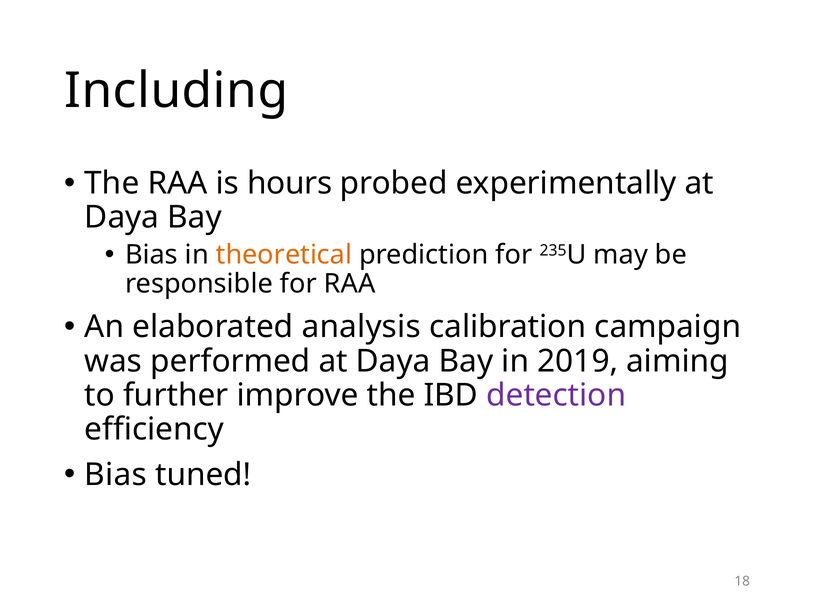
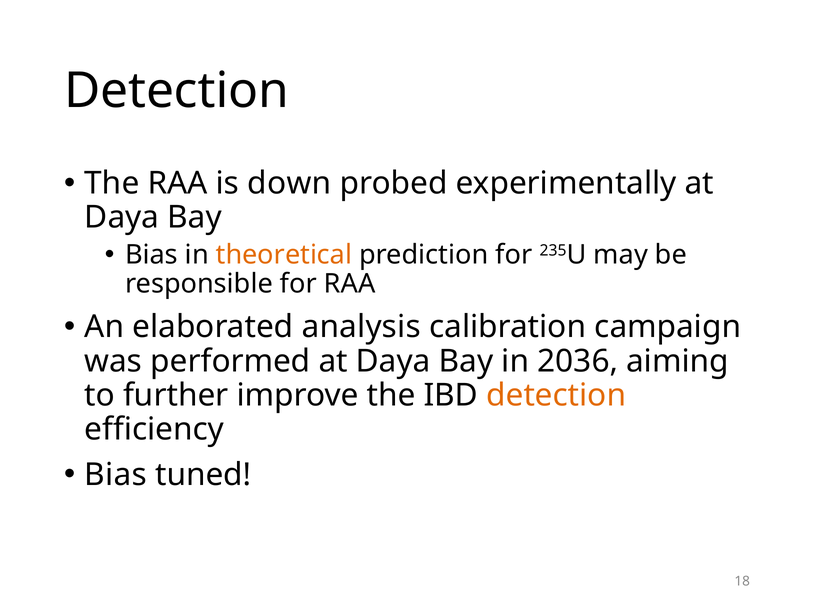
Including at (176, 91): Including -> Detection
hours: hours -> down
2019: 2019 -> 2036
detection at (556, 395) colour: purple -> orange
